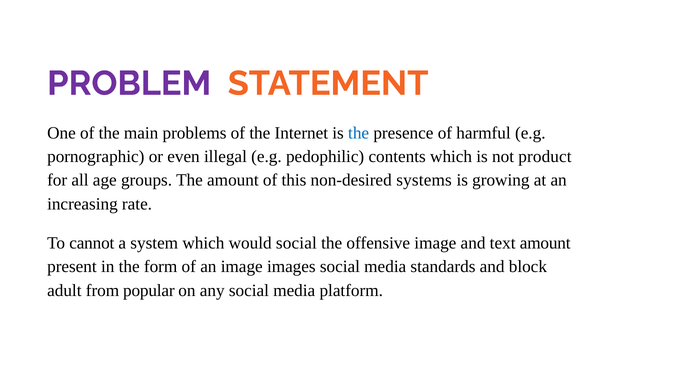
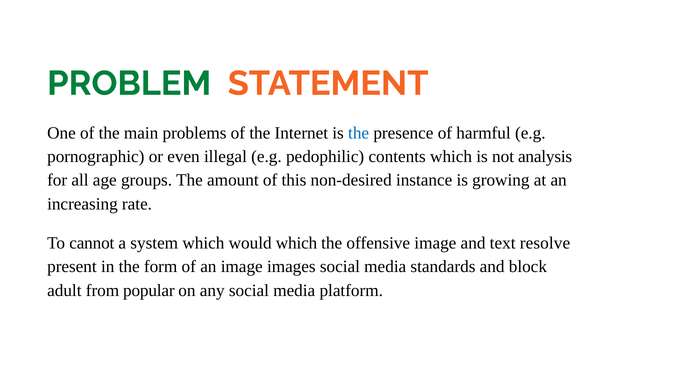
PROBLEM colour: purple -> green
product: product -> analysis
systems: systems -> instance
would social: social -> which
text amount: amount -> resolve
